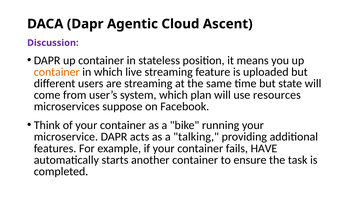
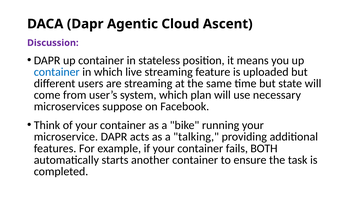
container at (57, 72) colour: orange -> blue
resources: resources -> necessary
HAVE: HAVE -> BOTH
